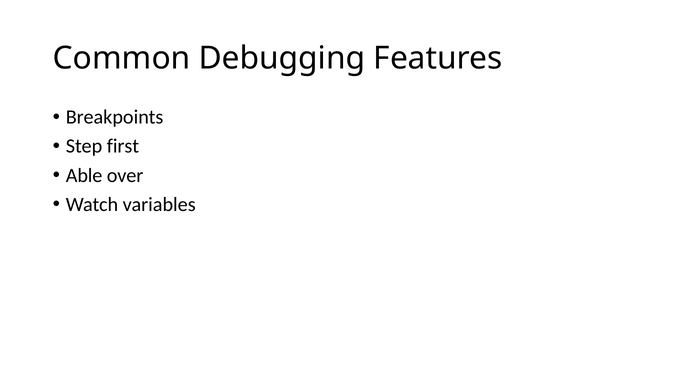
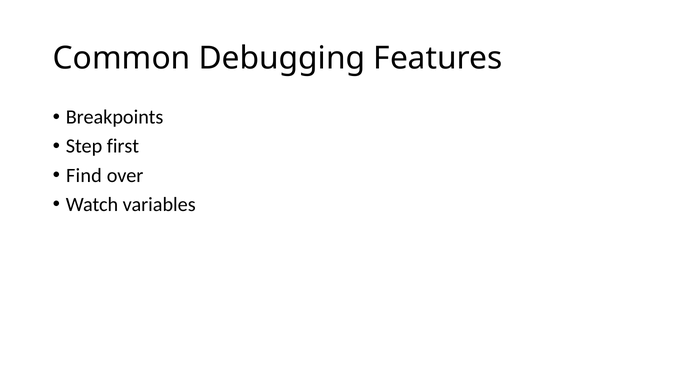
Able: Able -> Find
